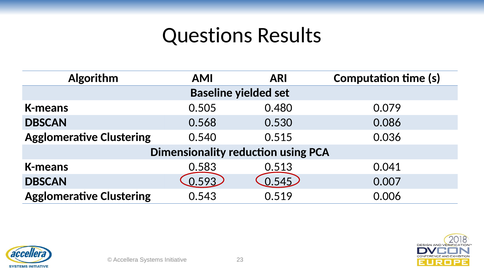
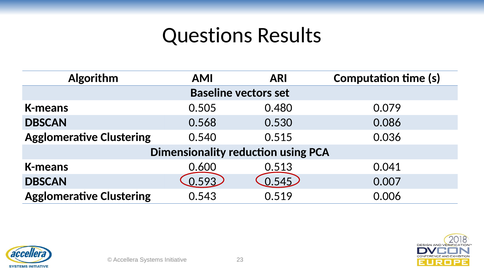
yielded: yielded -> vectors
0.583: 0.583 -> 0.600
